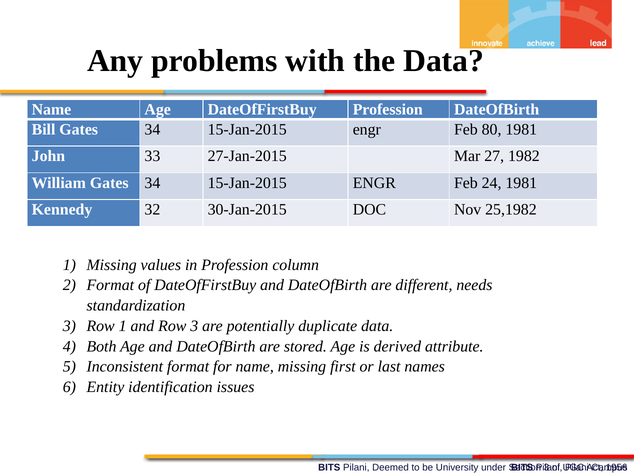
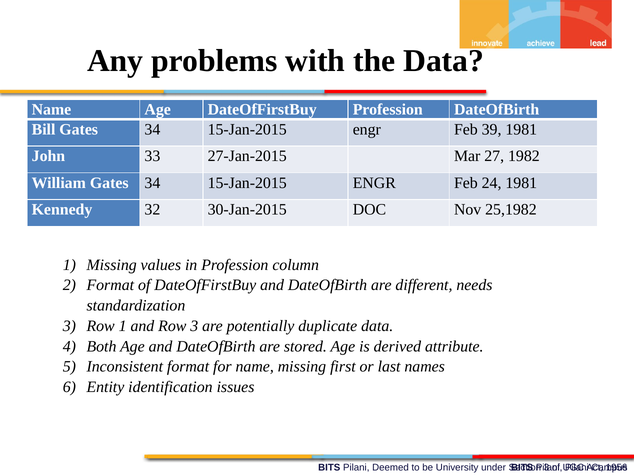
80: 80 -> 39
